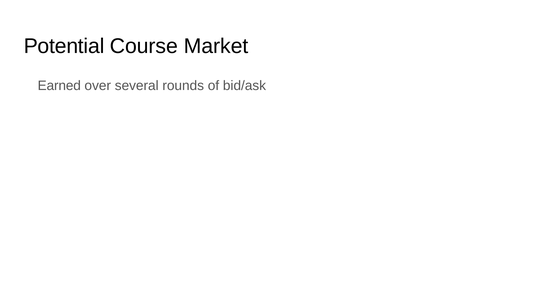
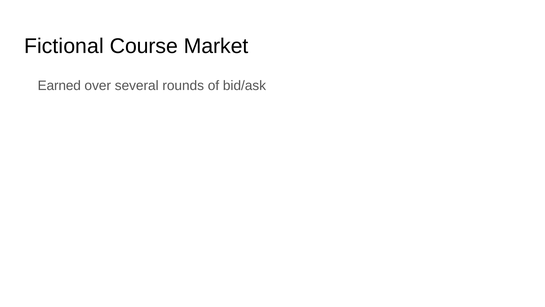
Potential: Potential -> Fictional
